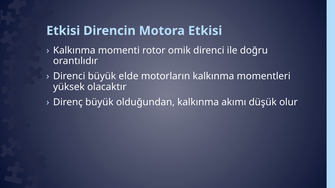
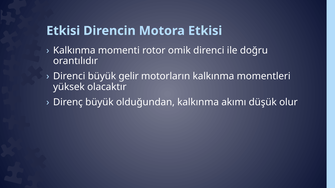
elde: elde -> gelir
